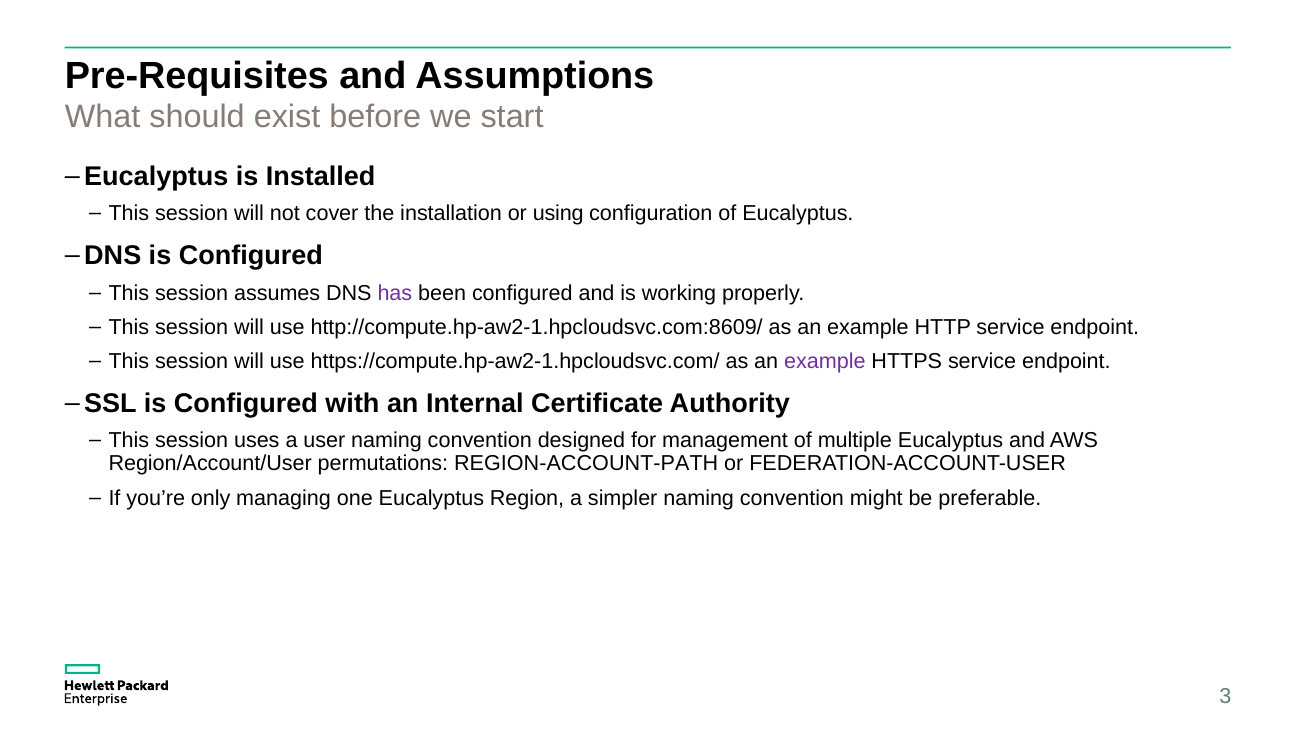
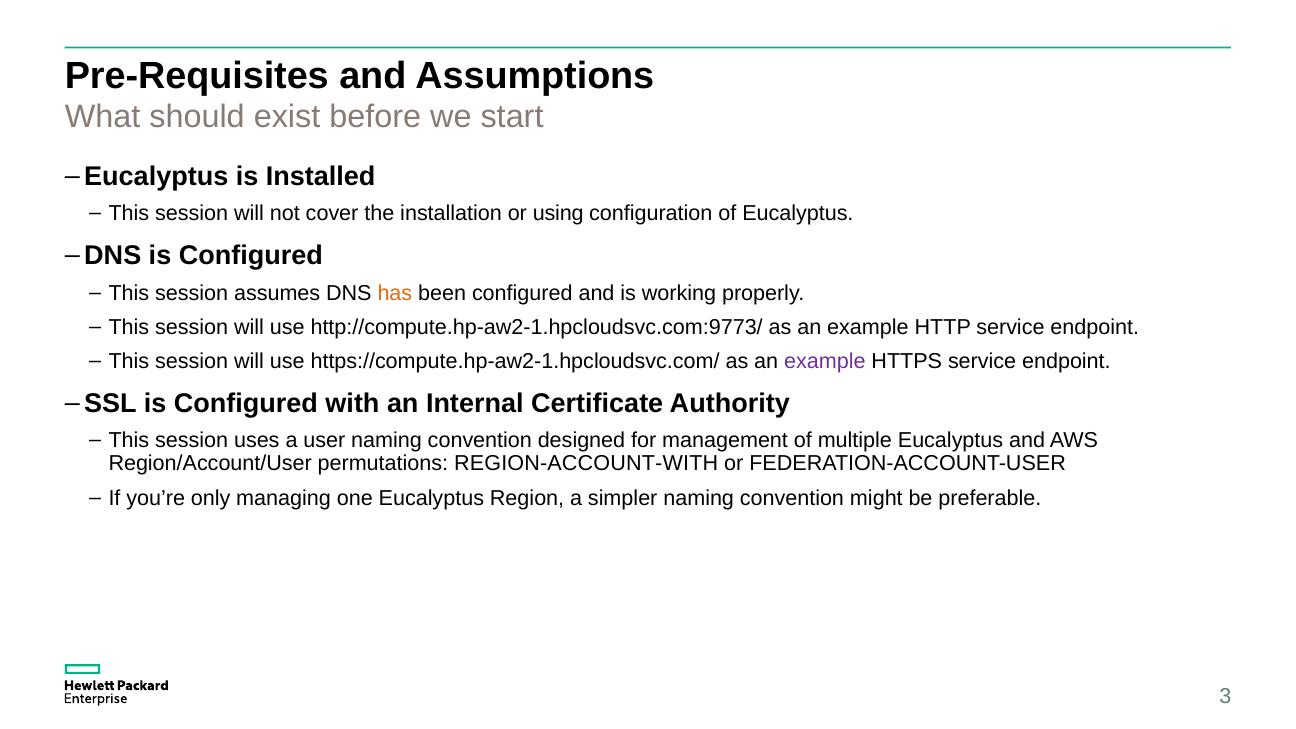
has colour: purple -> orange
http://compute.hp-aw2-1.hpcloudsvc.com:8609/: http://compute.hp-aw2-1.hpcloudsvc.com:8609/ -> http://compute.hp-aw2-1.hpcloudsvc.com:9773/
REGION-ACCOUNT-PATH: REGION-ACCOUNT-PATH -> REGION-ACCOUNT-WITH
